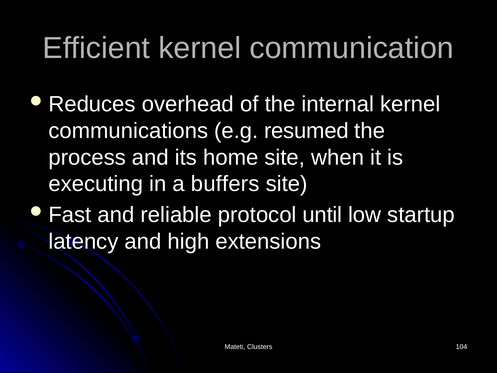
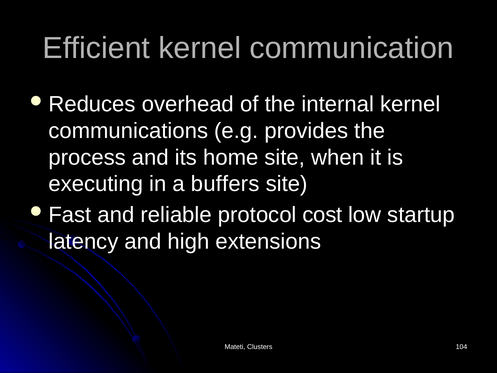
resumed: resumed -> provides
until: until -> cost
